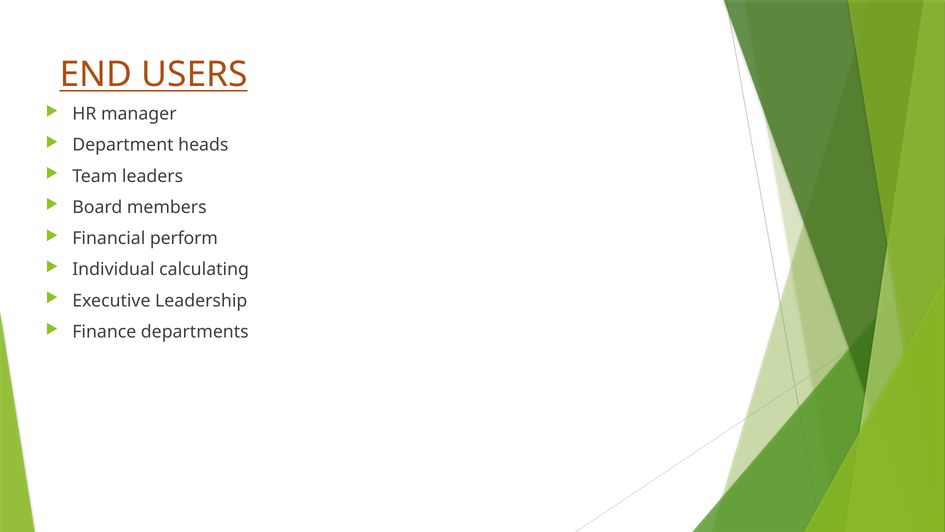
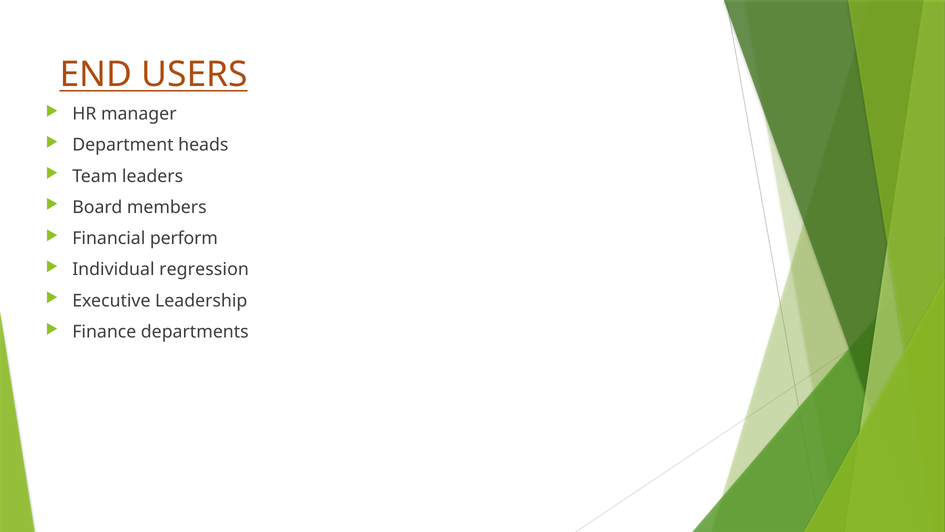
calculating: calculating -> regression
